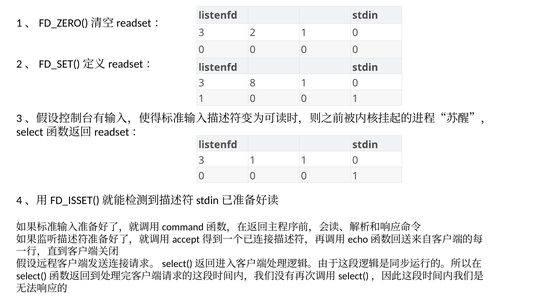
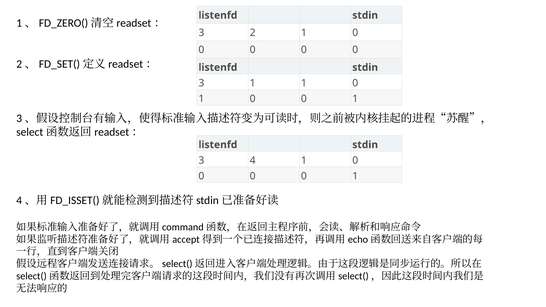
3 8: 8 -> 1
3 1: 1 -> 4
